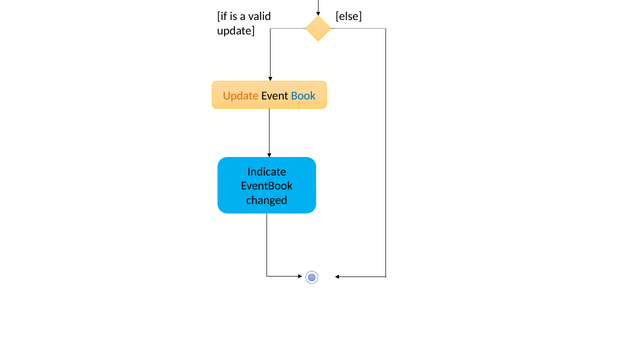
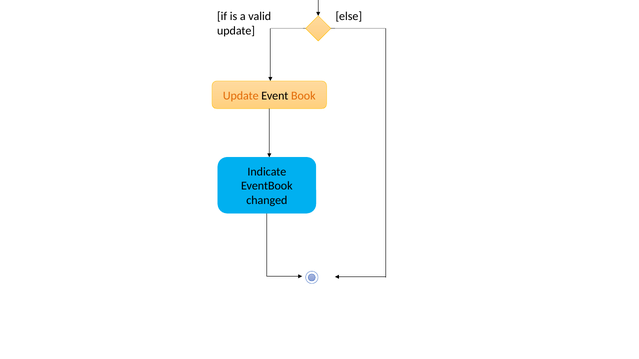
Book colour: blue -> orange
